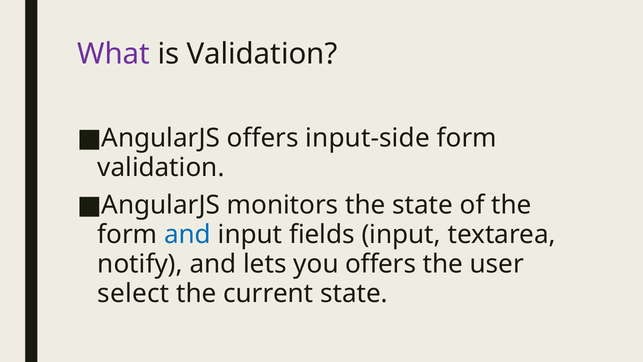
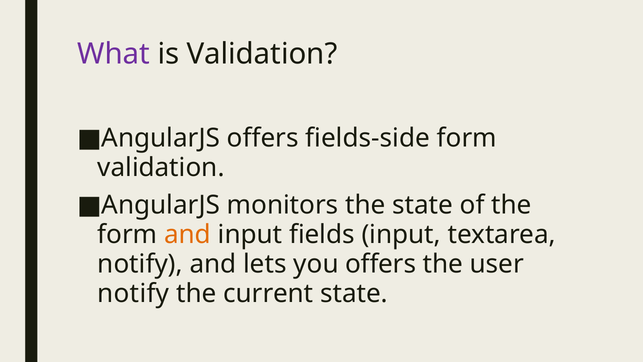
input-side: input-side -> fields-side
and at (188, 234) colour: blue -> orange
select at (133, 293): select -> notify
